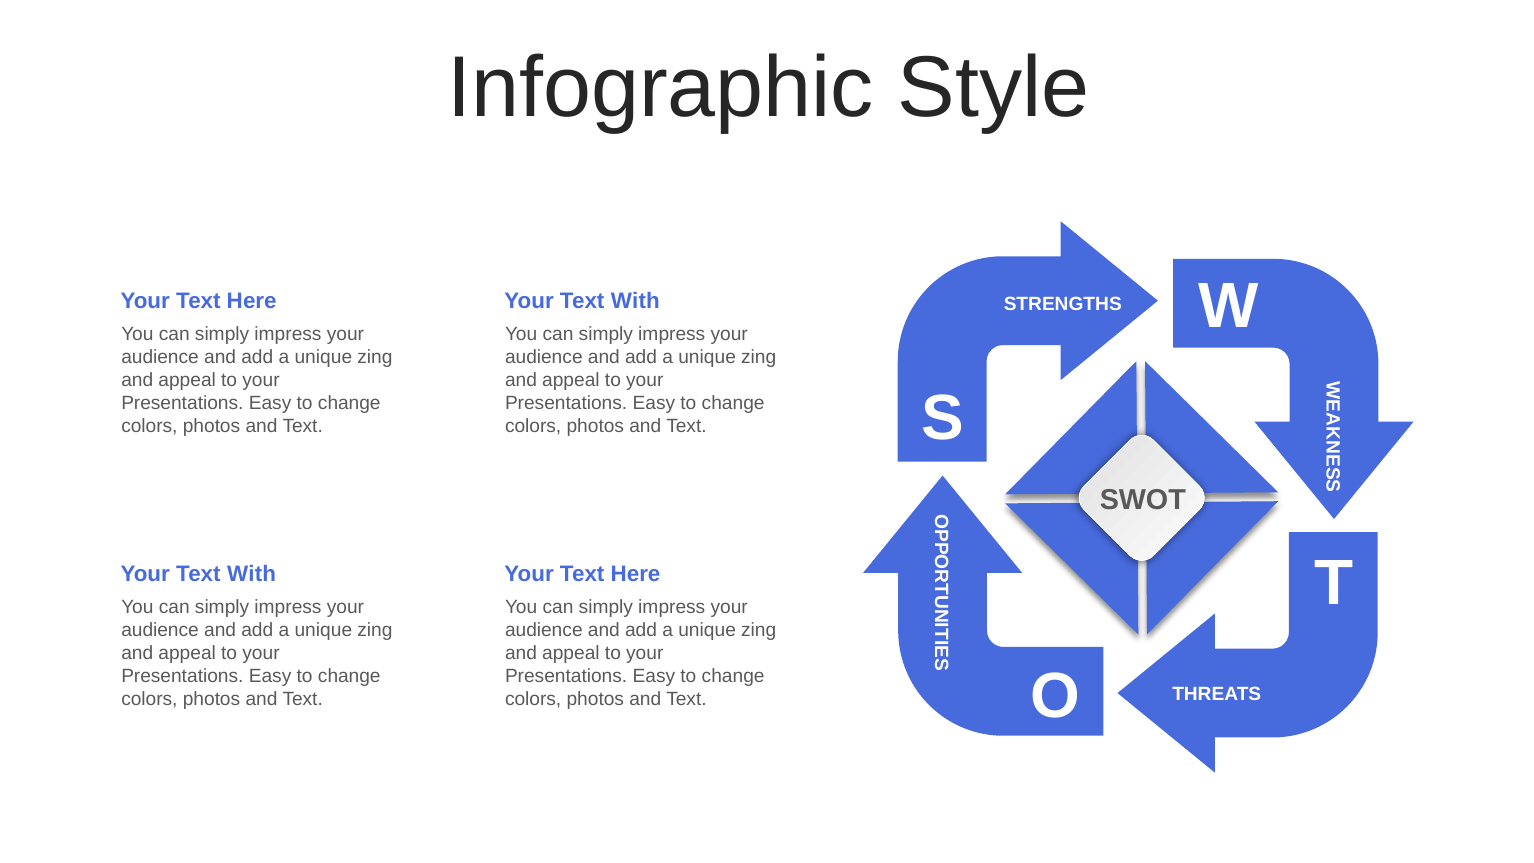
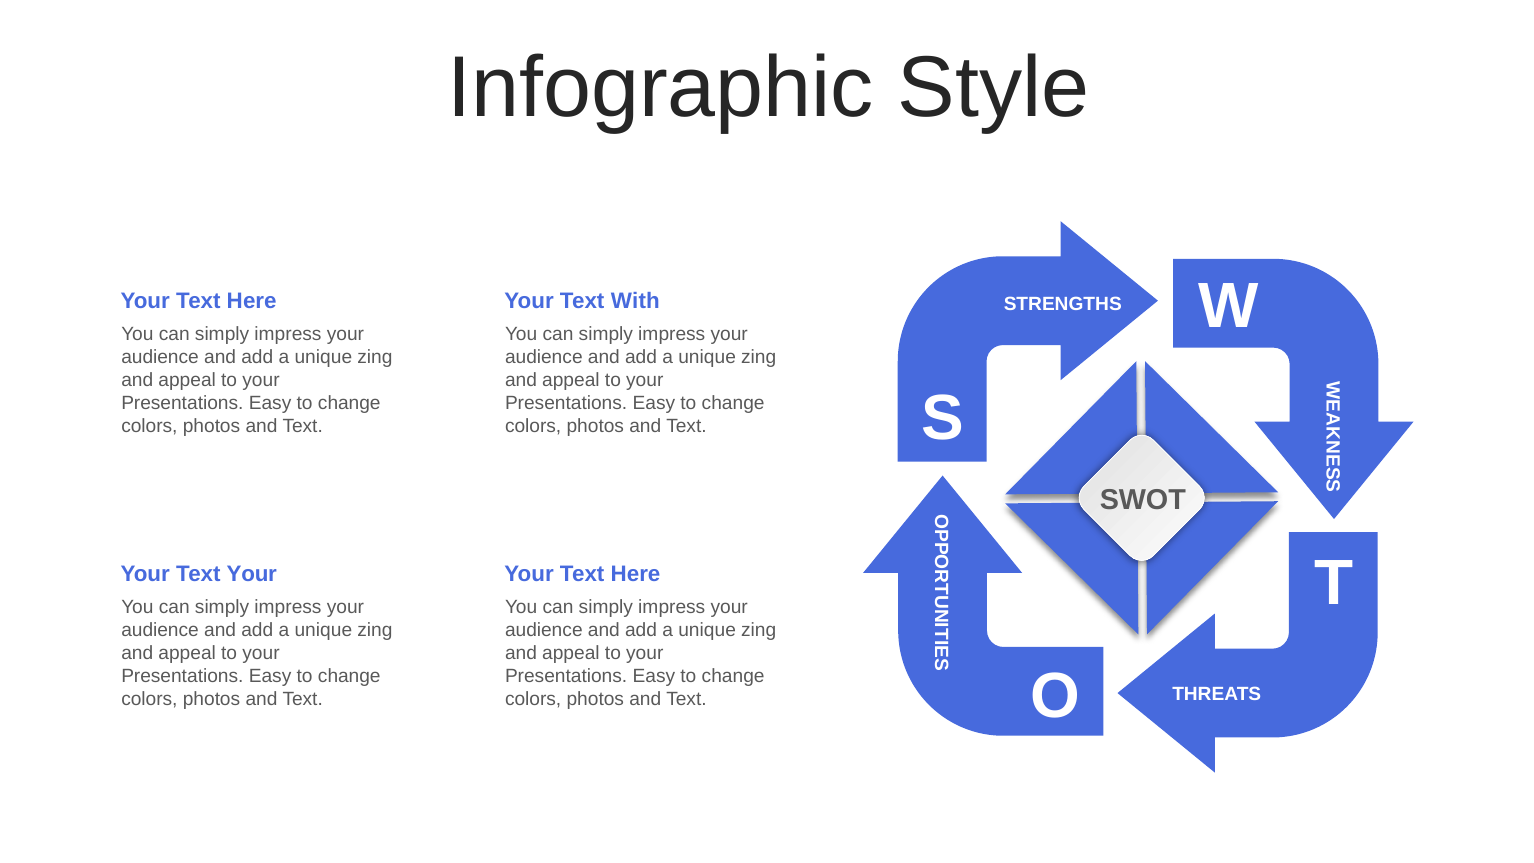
With at (252, 574): With -> Your
